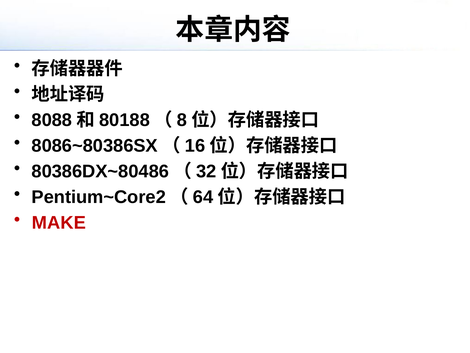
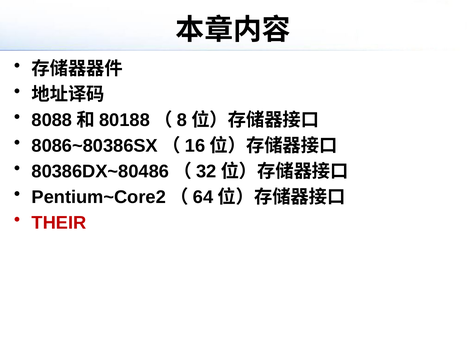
MAKE: MAKE -> THEIR
